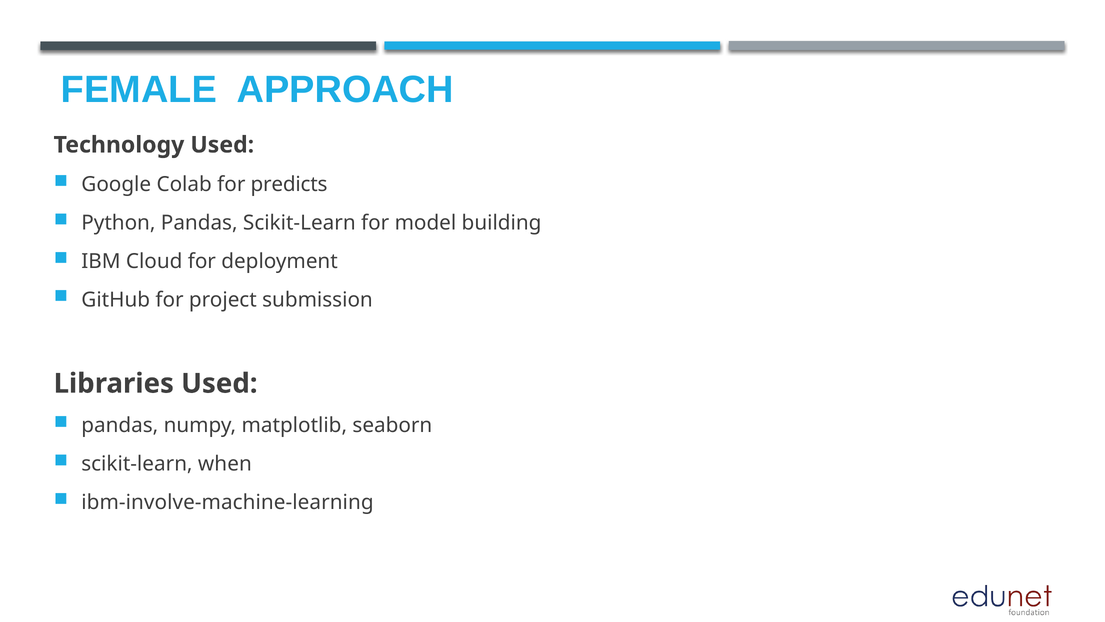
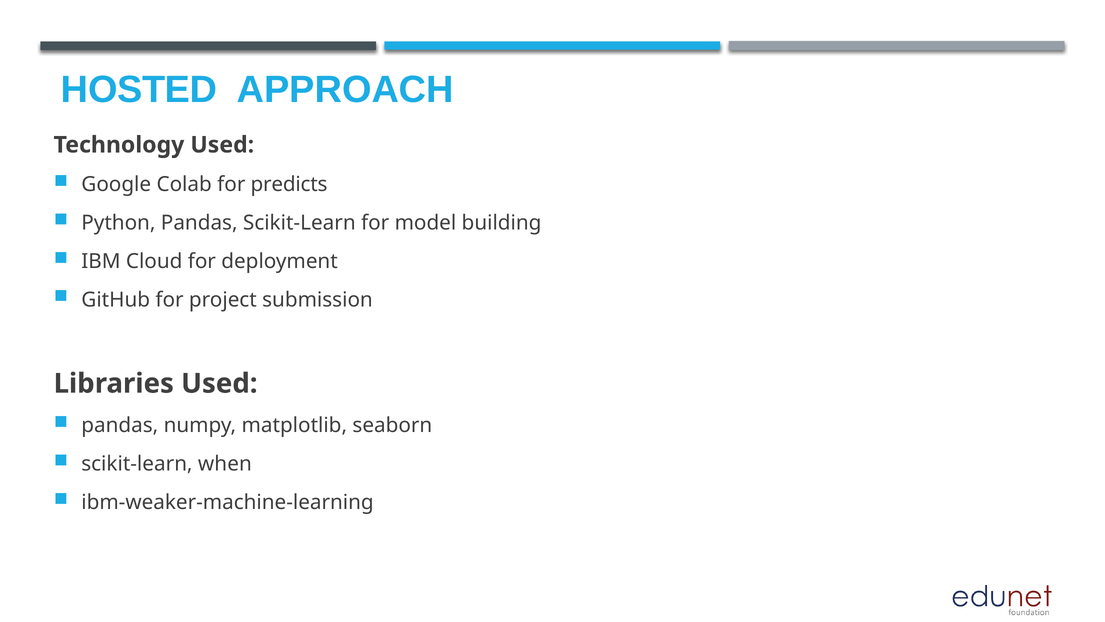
FEMALE: FEMALE -> HOSTED
ibm-involve-machine-learning: ibm-involve-machine-learning -> ibm-weaker-machine-learning
